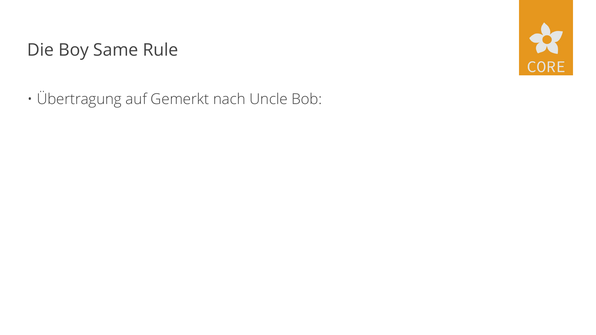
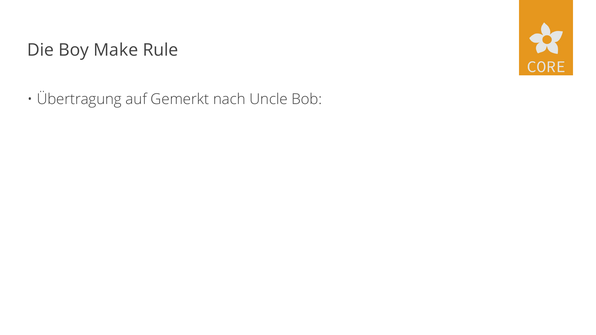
Same: Same -> Make
